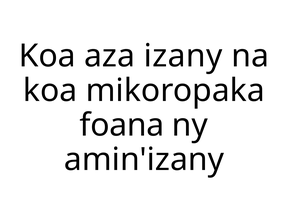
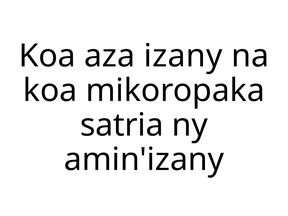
foana: foana -> satria
